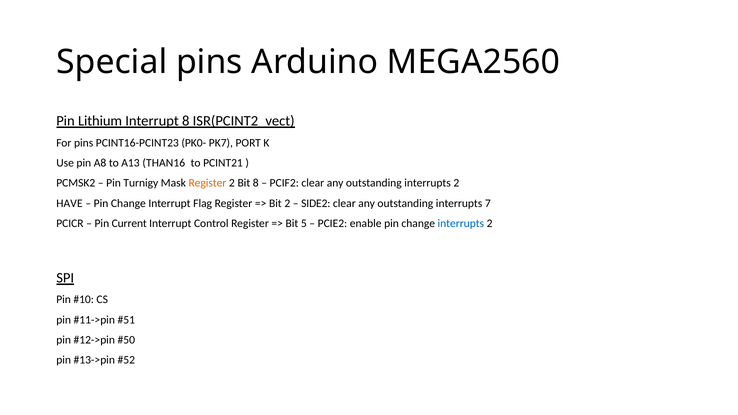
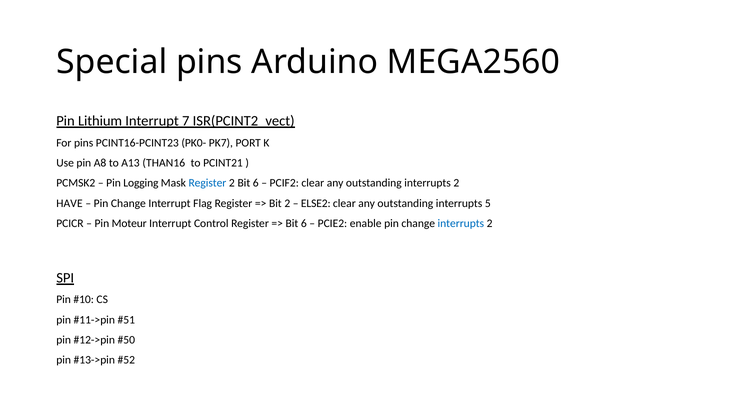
Interrupt 8: 8 -> 7
Turnigy: Turnigy -> Logging
Register at (207, 183) colour: orange -> blue
2 Bit 8: 8 -> 6
SIDE2: SIDE2 -> ELSE2
7: 7 -> 5
Current: Current -> Moteur
5 at (304, 224): 5 -> 6
